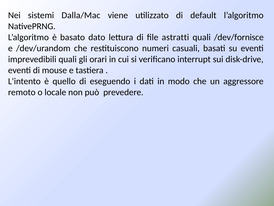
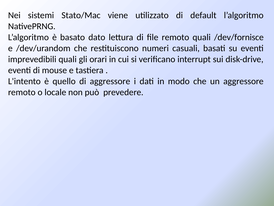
Dalla/Mac: Dalla/Mac -> Stato/Mac
file astratti: astratti -> remoto
di eseguendo: eseguendo -> aggressore
